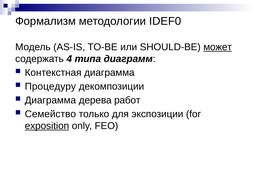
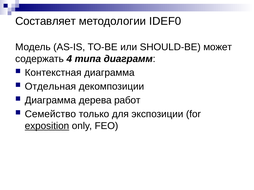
Формализм: Формализм -> Составляет
может underline: present -> none
Процедуру: Процедуру -> Отдельная
